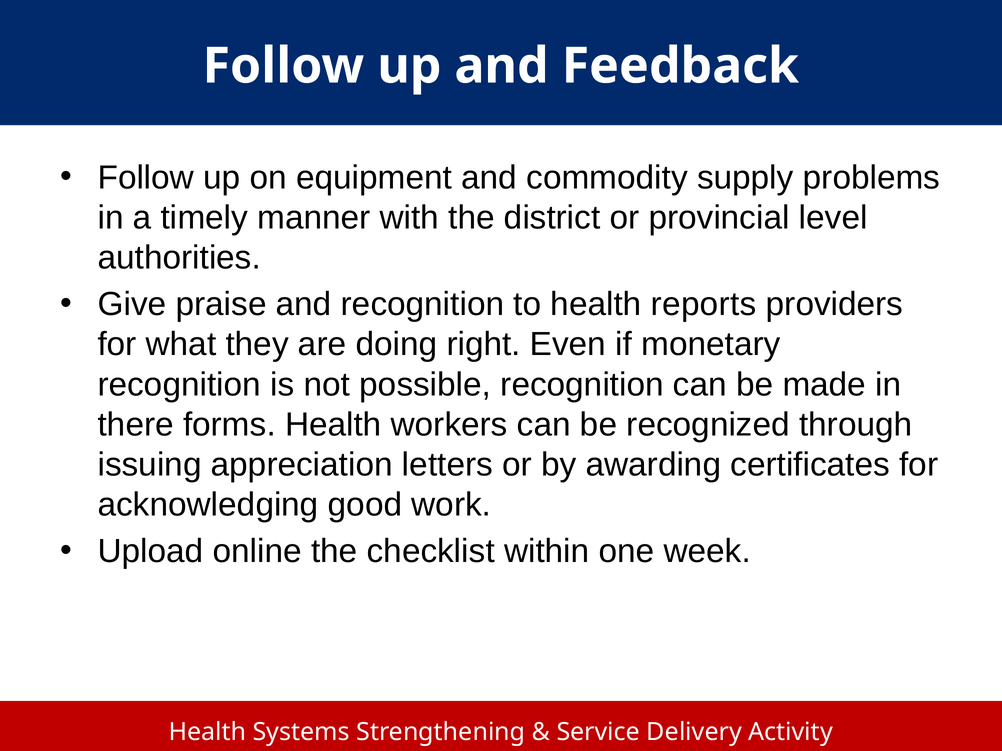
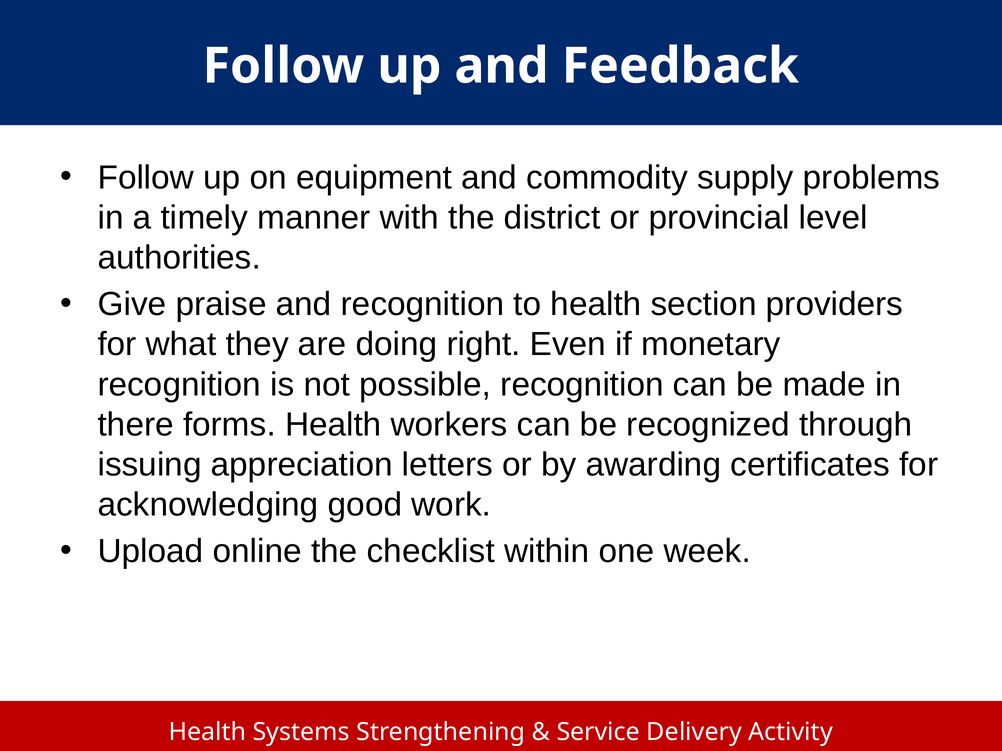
reports: reports -> section
